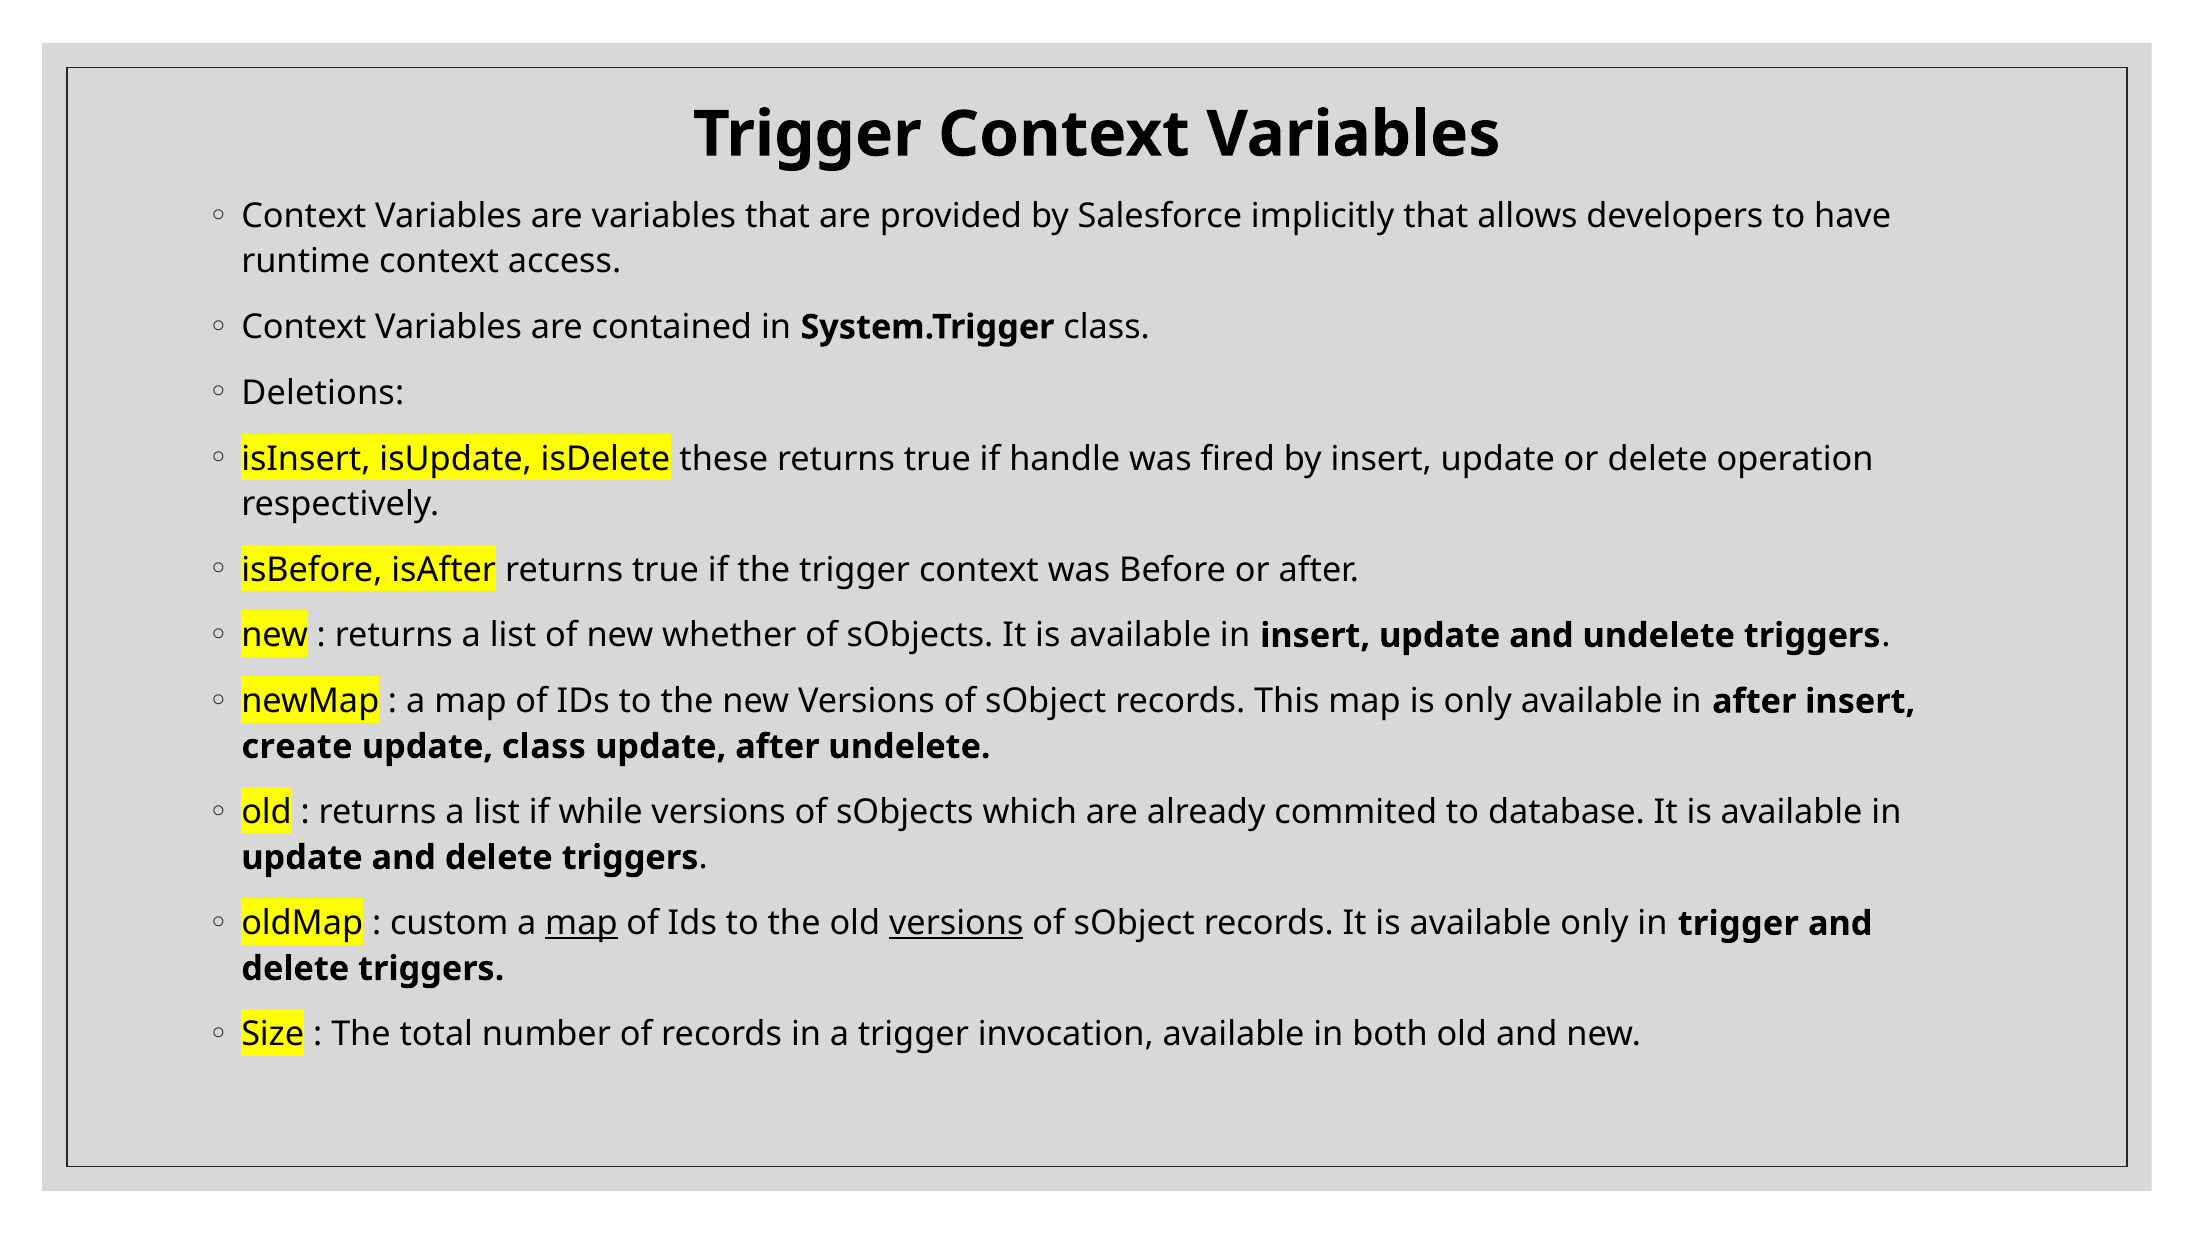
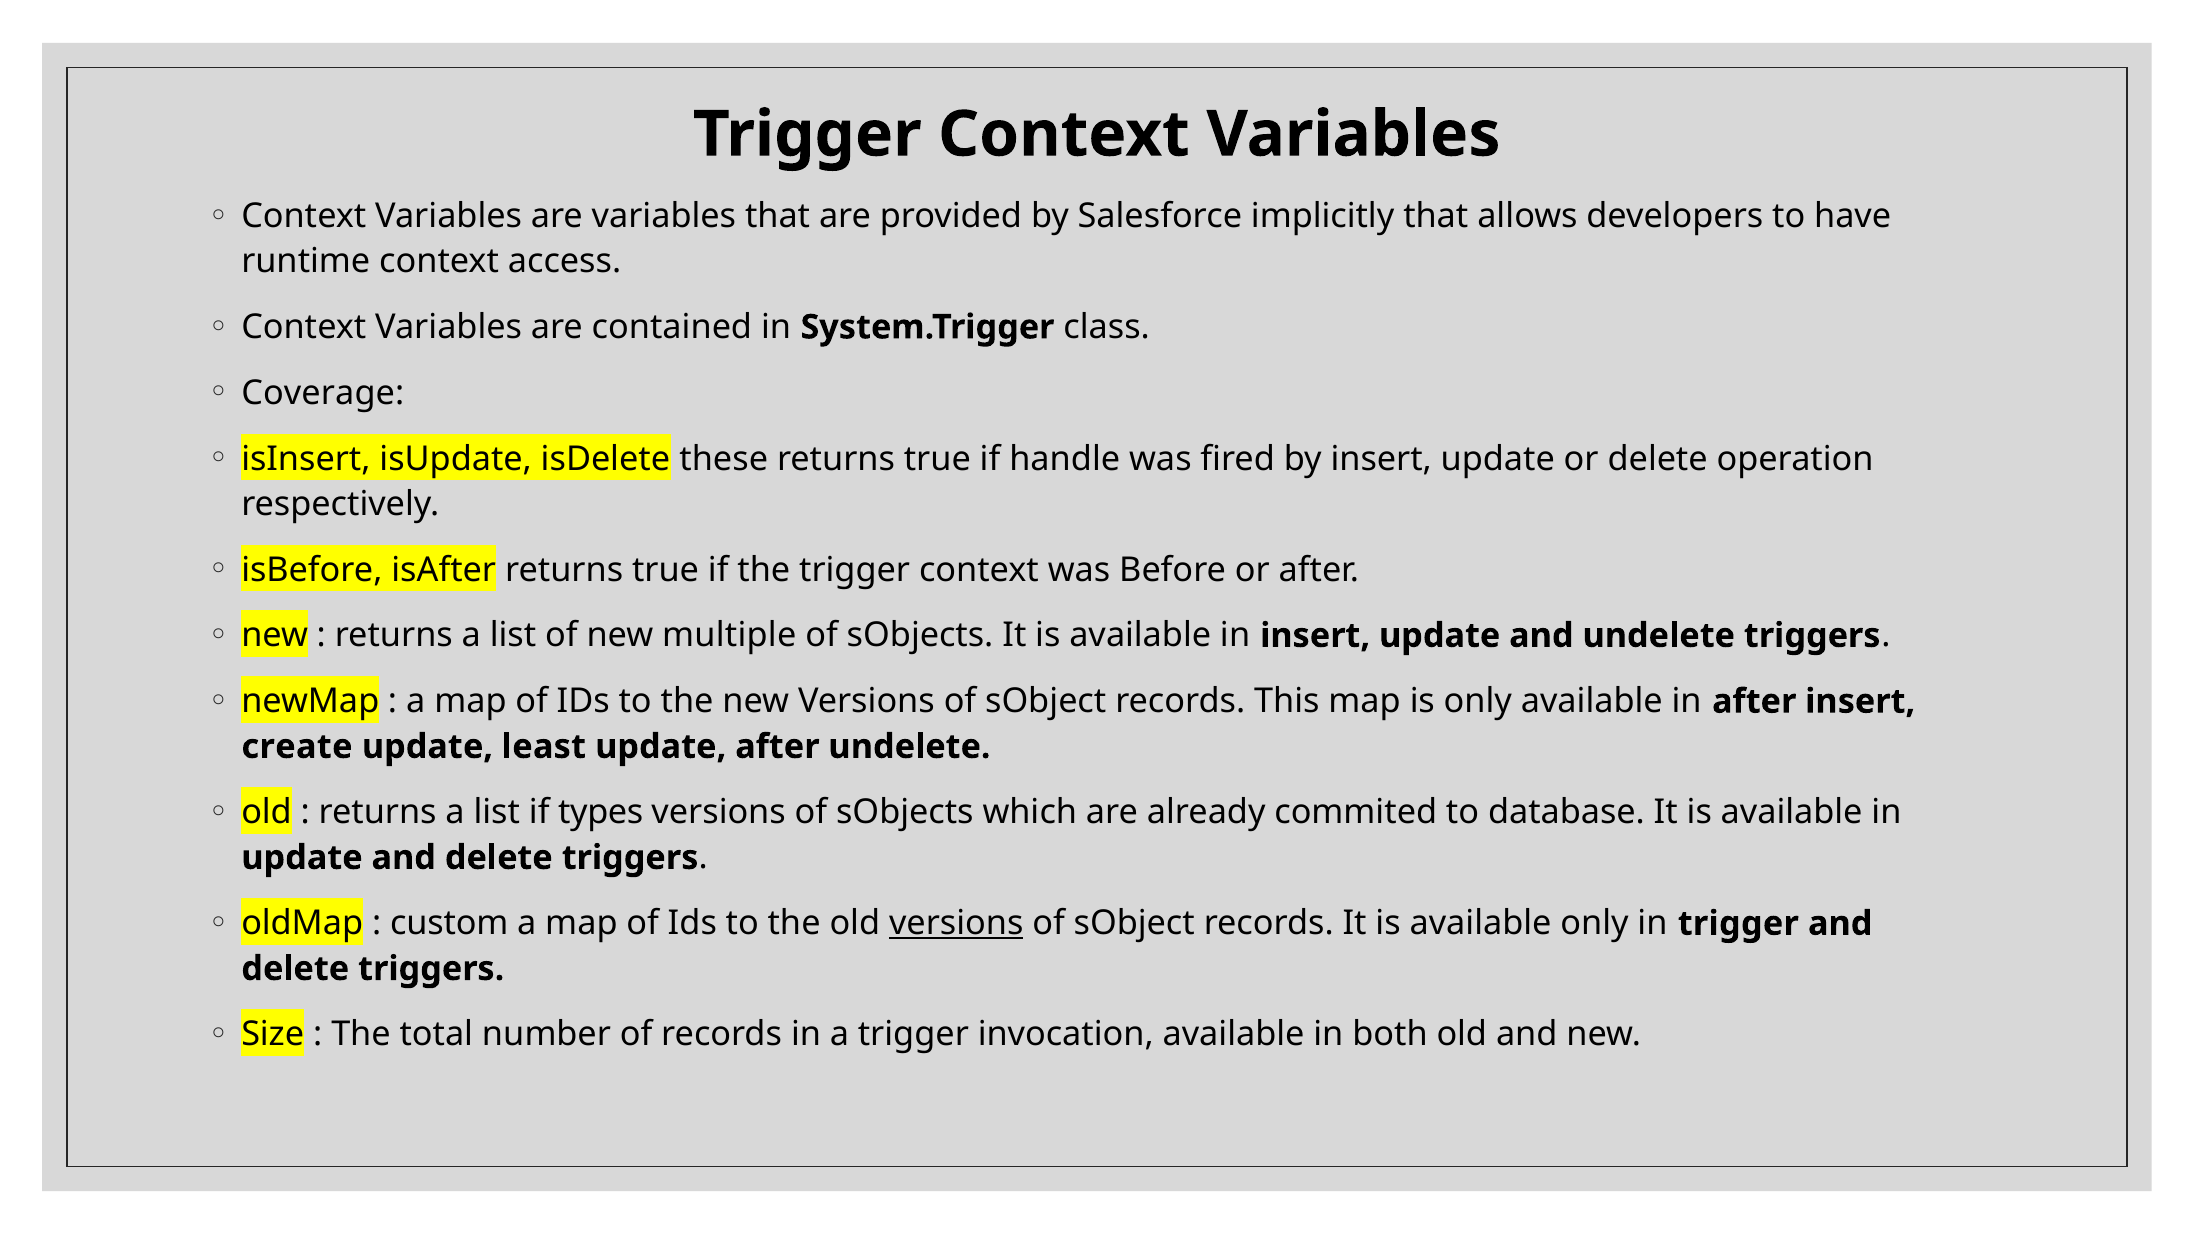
Deletions: Deletions -> Coverage
whether: whether -> multiple
update class: class -> least
while: while -> types
map at (581, 924) underline: present -> none
